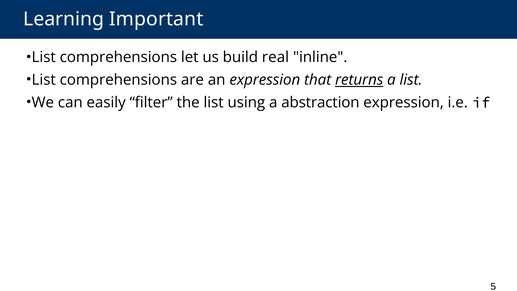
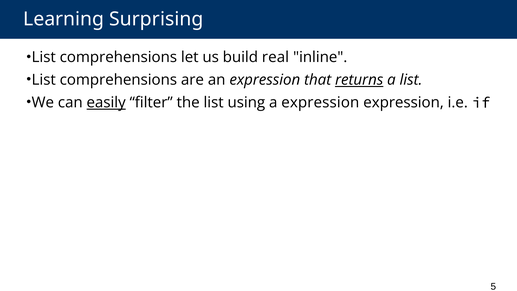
Important: Important -> Surprising
easily underline: none -> present
a abstraction: abstraction -> expression
